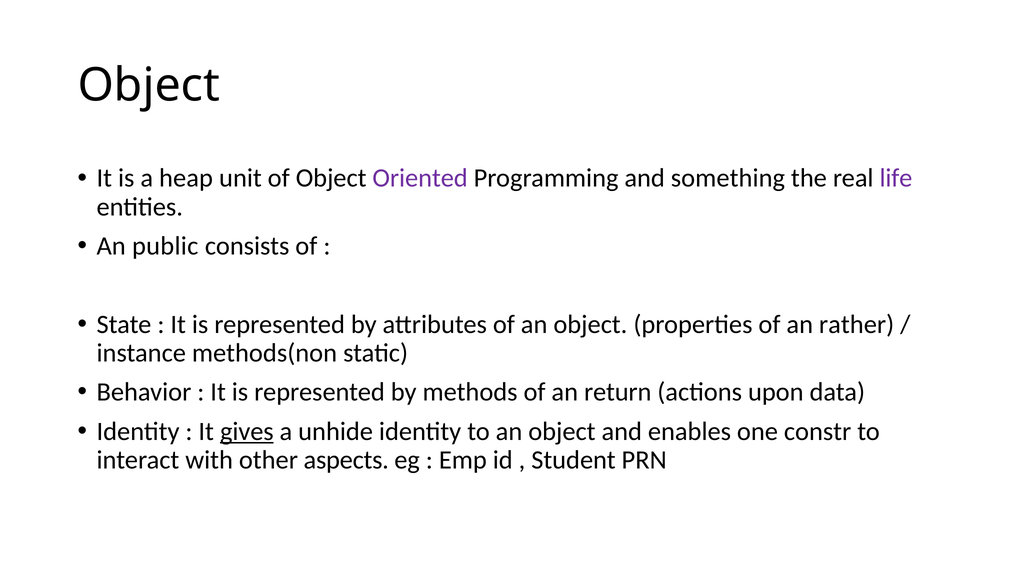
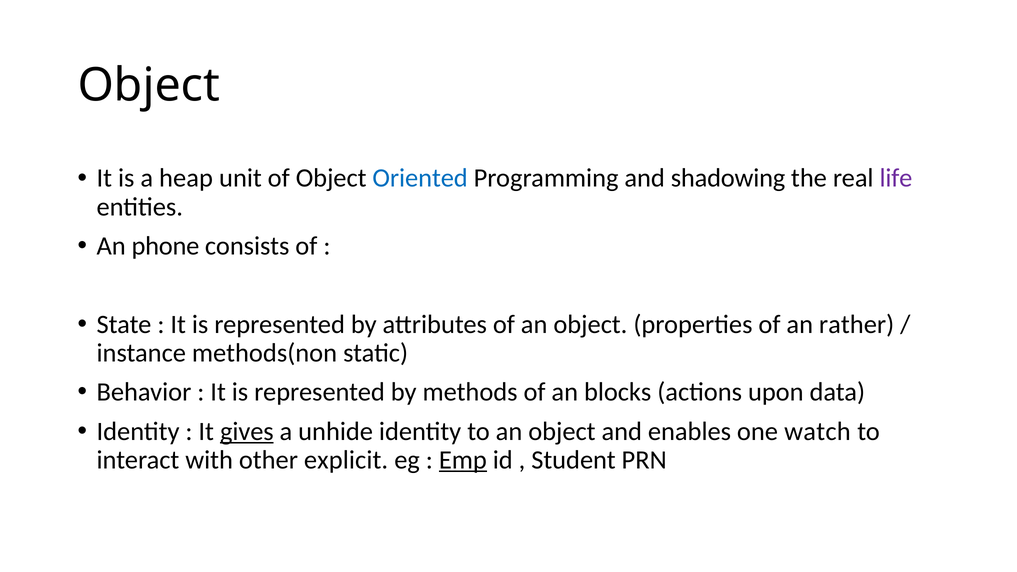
Oriented colour: purple -> blue
something: something -> shadowing
public: public -> phone
return: return -> blocks
constr: constr -> watch
aspects: aspects -> explicit
Emp underline: none -> present
